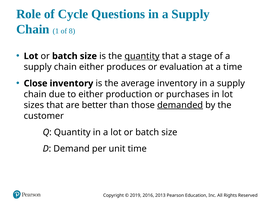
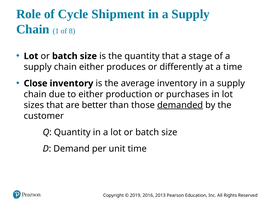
Questions: Questions -> Shipment
quantity at (142, 56) underline: present -> none
evaluation: evaluation -> differently
